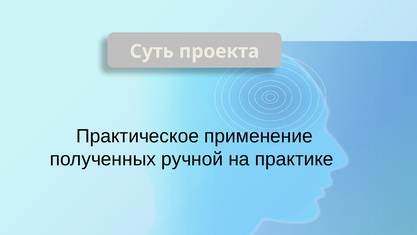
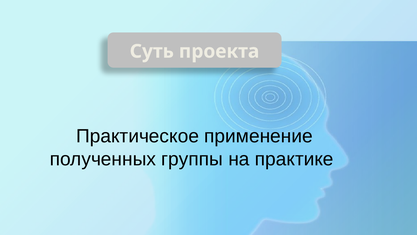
ручной: ручной -> группы
